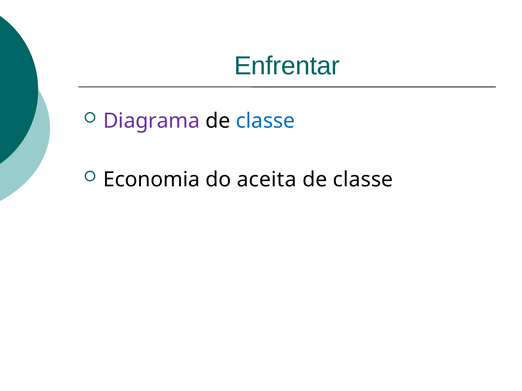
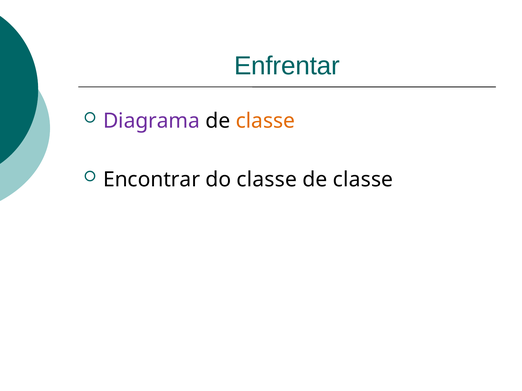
classe at (265, 121) colour: blue -> orange
Economia: Economia -> Encontrar
do aceita: aceita -> classe
